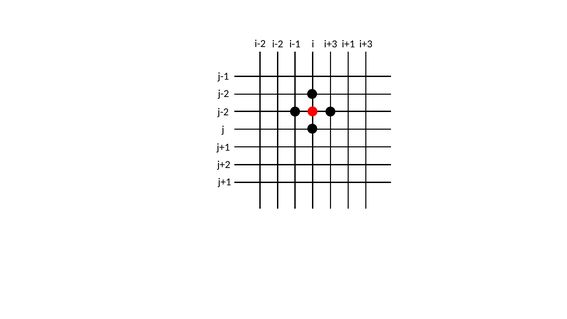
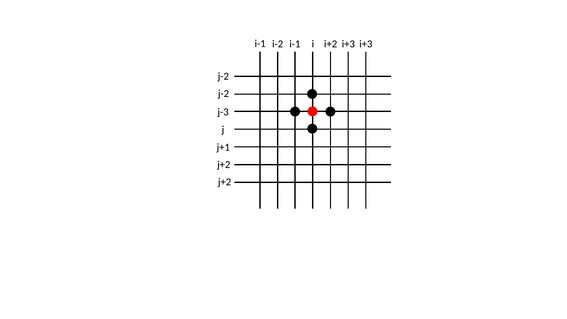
i-2 at (260, 44): i-2 -> i-1
i i+3: i+3 -> i+2
i-1 i+1: i+1 -> i+3
j-1 at (223, 76): j-1 -> j-2
j-2 at (223, 112): j-2 -> j-3
j+1 at (225, 182): j+1 -> j+2
